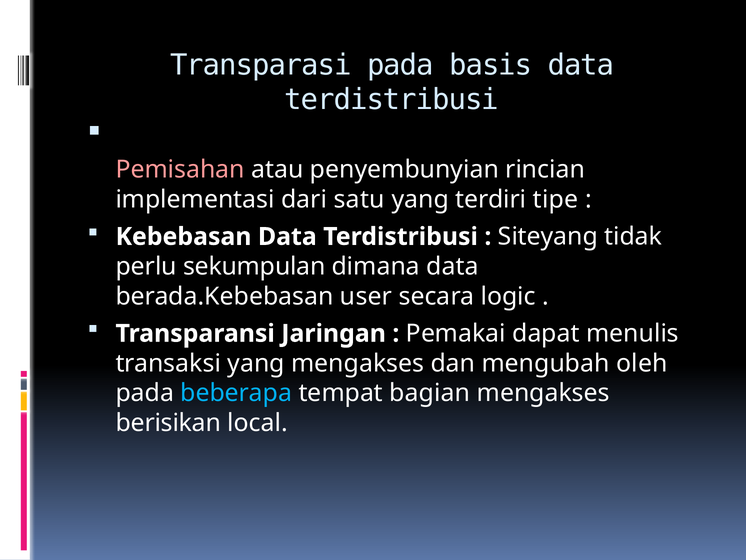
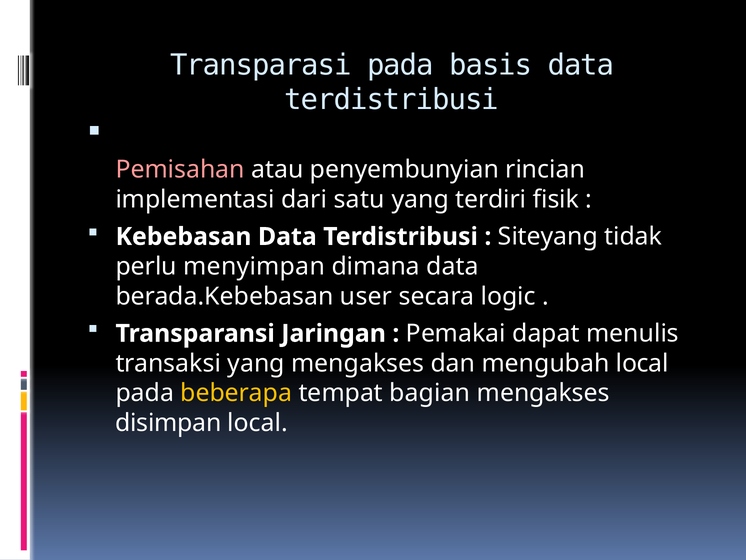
tipe: tipe -> fisik
sekumpulan: sekumpulan -> menyimpan
mengubah oleh: oleh -> local
beberapa colour: light blue -> yellow
berisikan: berisikan -> disimpan
